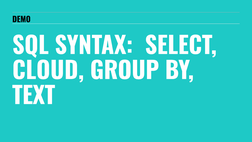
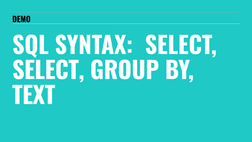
CLOUD at (48, 71): CLOUD -> SELECT
